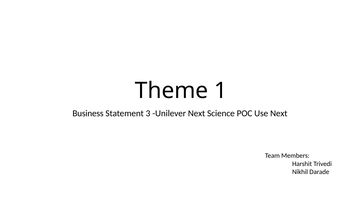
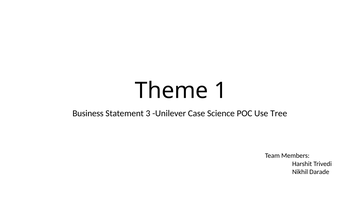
Unilever Next: Next -> Case
Use Next: Next -> Tree
